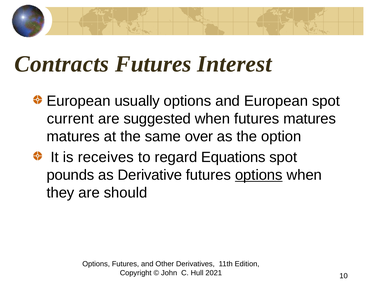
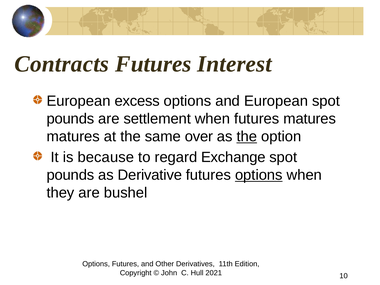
usually: usually -> excess
current at (70, 119): current -> pounds
suggested: suggested -> settlement
the at (247, 137) underline: none -> present
receives: receives -> because
Equations: Equations -> Exchange
should: should -> bushel
